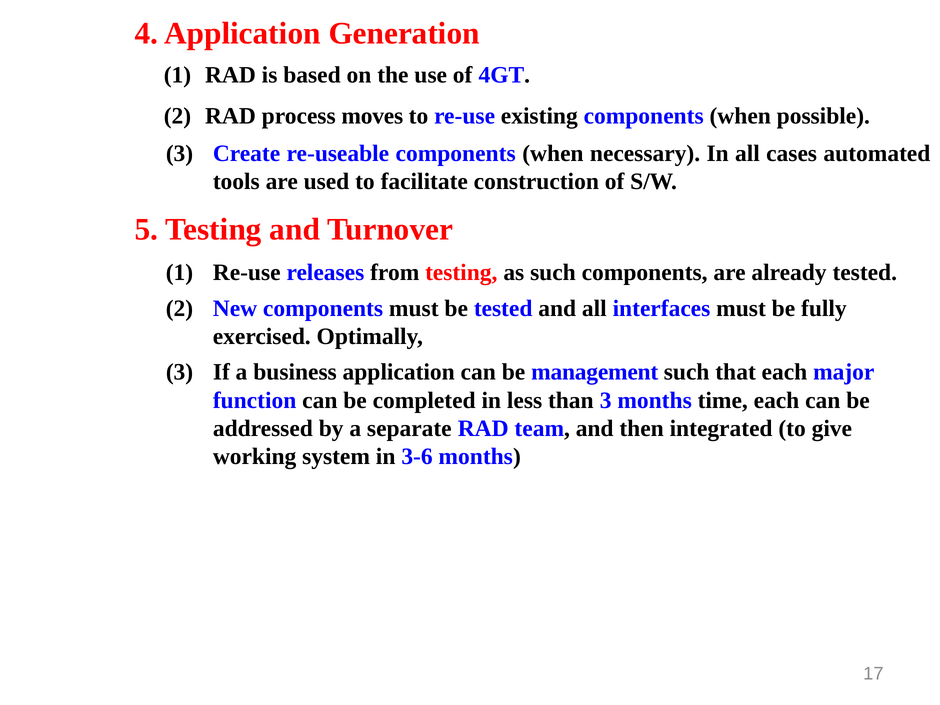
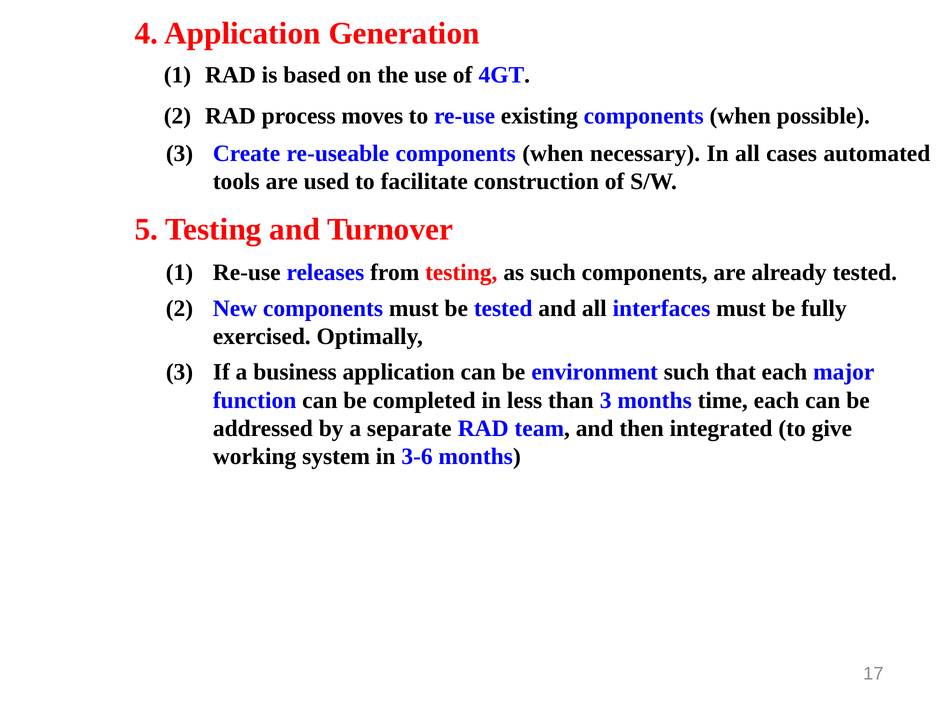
management: management -> environment
